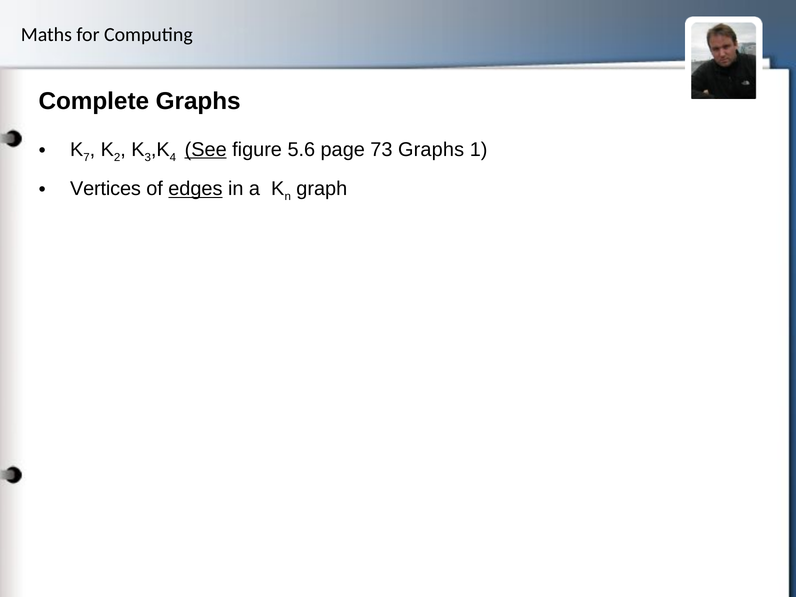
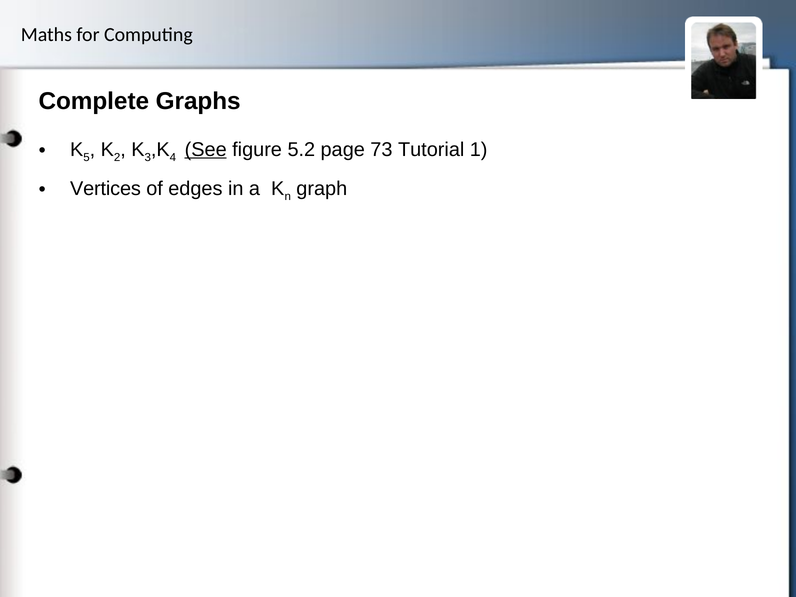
7: 7 -> 5
5.6: 5.6 -> 5.2
73 Graphs: Graphs -> Tutorial
edges underline: present -> none
